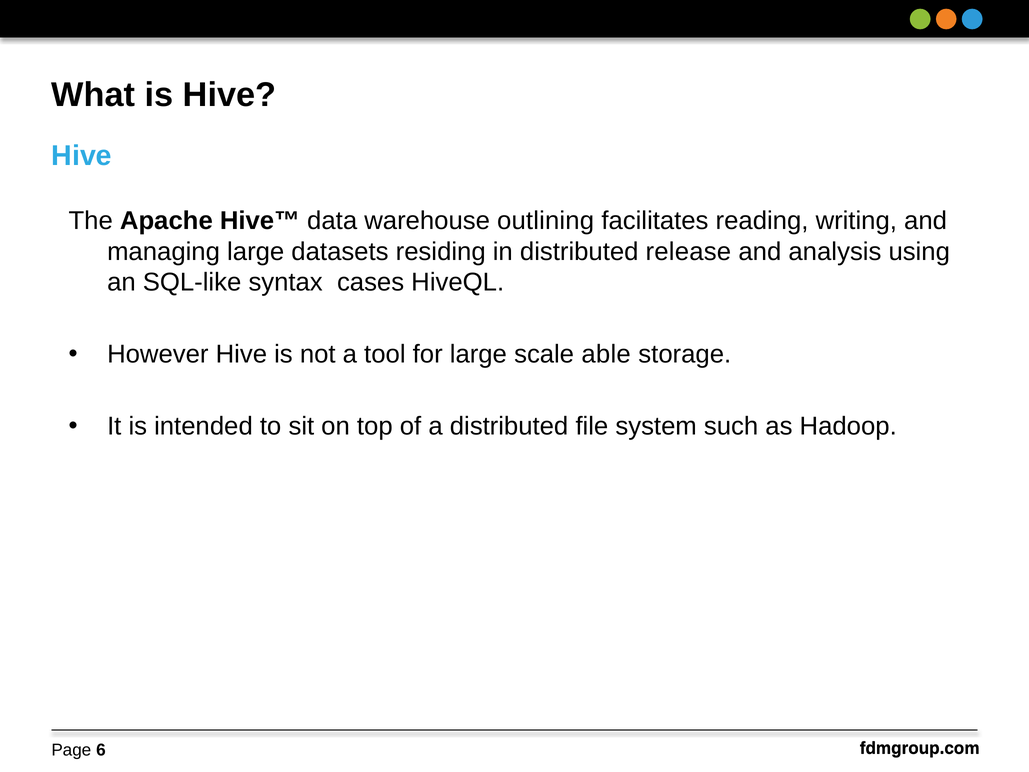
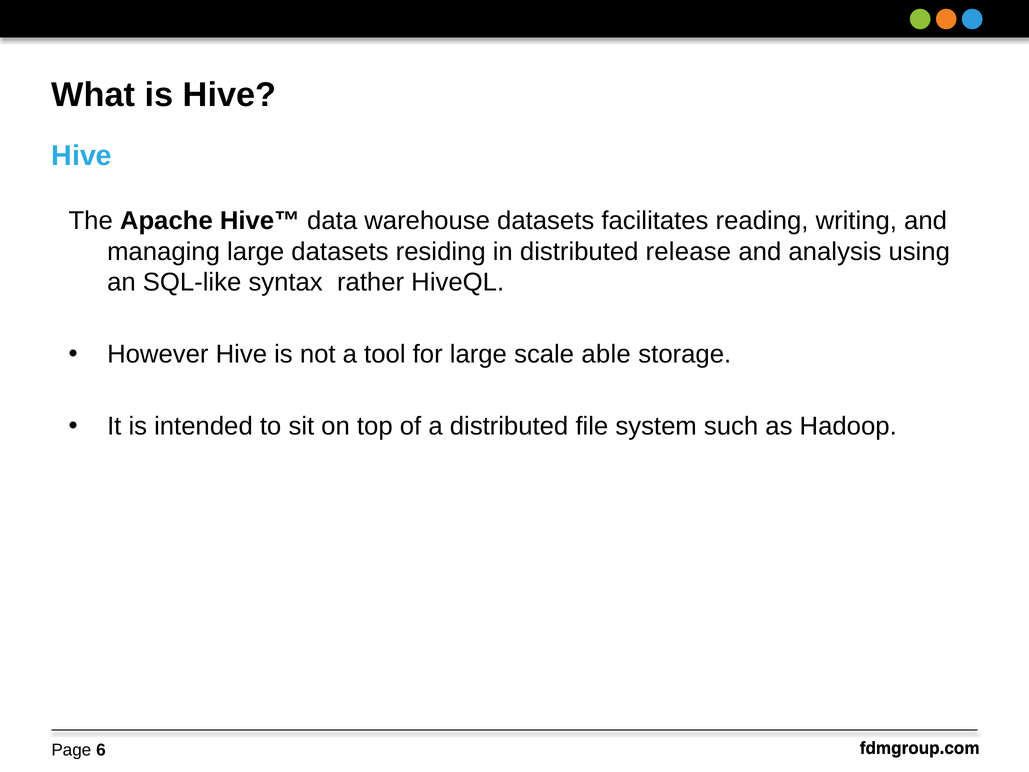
warehouse outlining: outlining -> datasets
cases: cases -> rather
